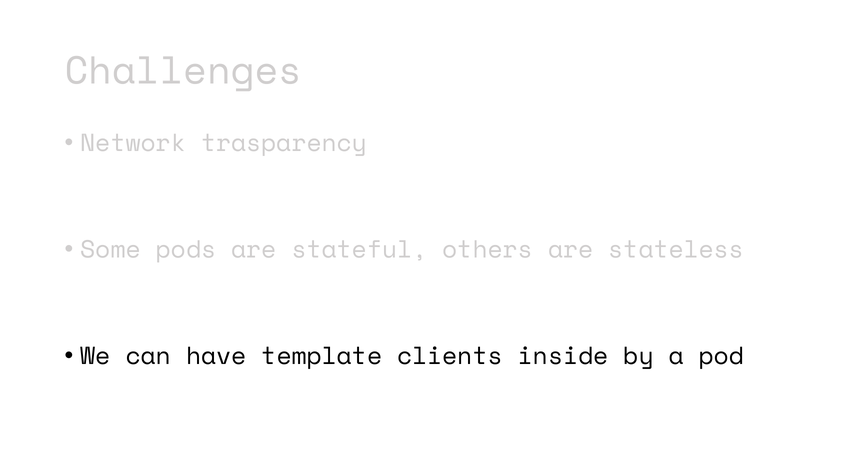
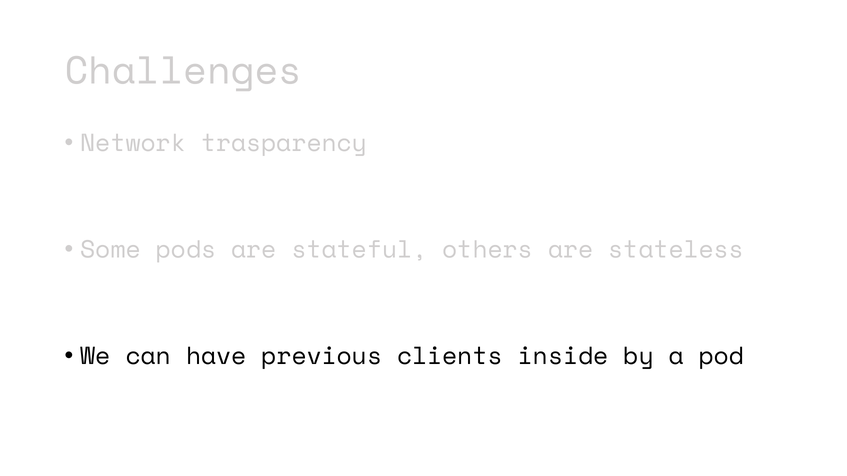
template: template -> previous
